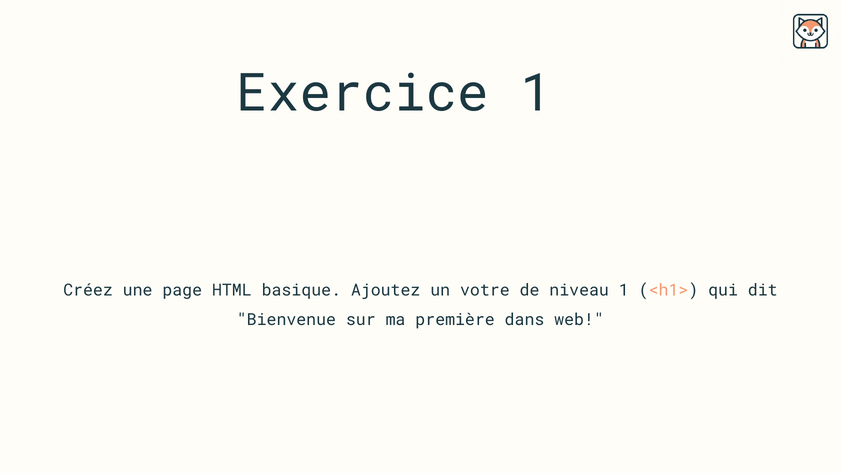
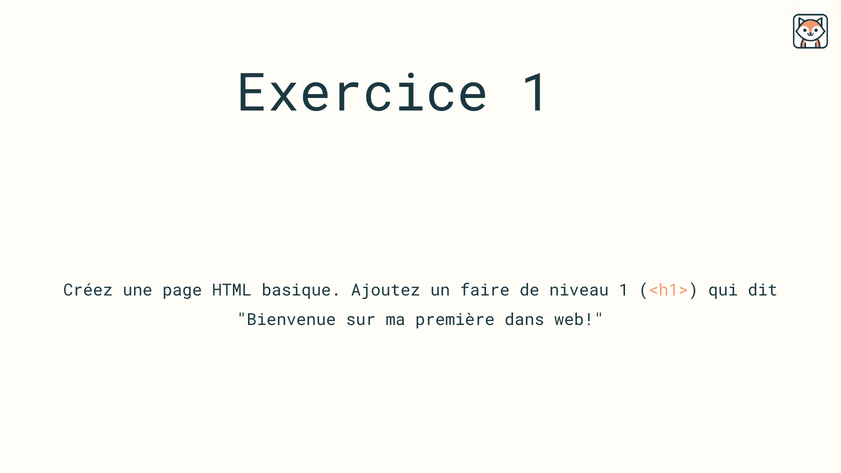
votre: votre -> faire
